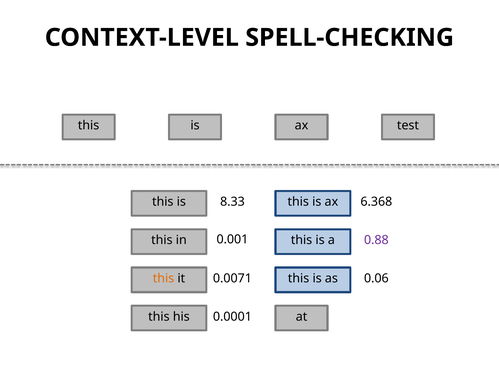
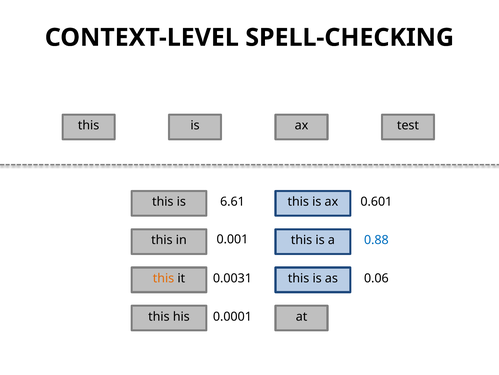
8.33: 8.33 -> 6.61
6.368: 6.368 -> 0.601
0.88 colour: purple -> blue
0.0071: 0.0071 -> 0.0031
